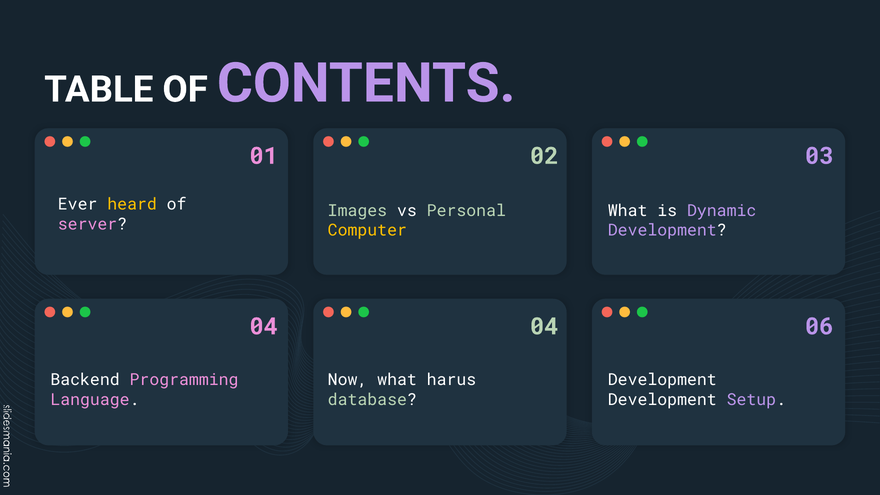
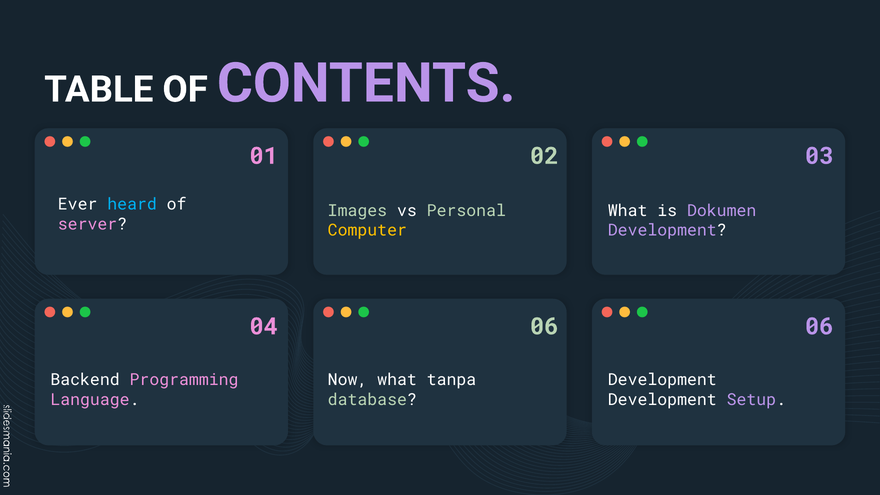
heard colour: yellow -> light blue
Dynamic: Dynamic -> Dokumen
04 04: 04 -> 06
harus: harus -> tanpa
